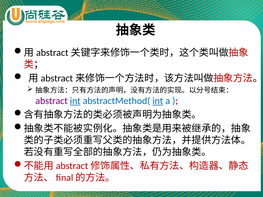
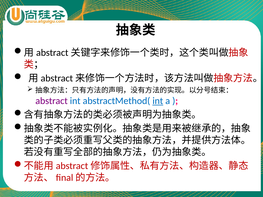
int at (75, 101) underline: present -> none
